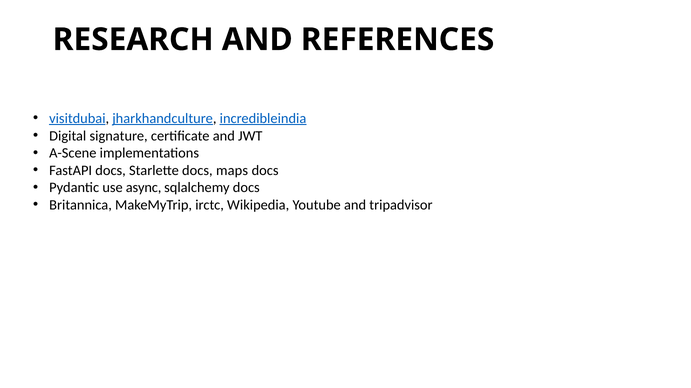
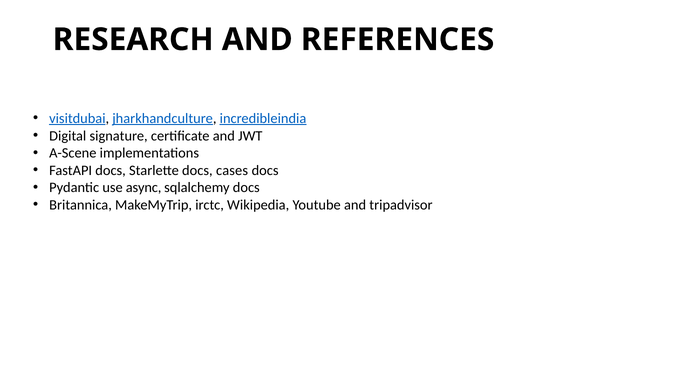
maps: maps -> cases
